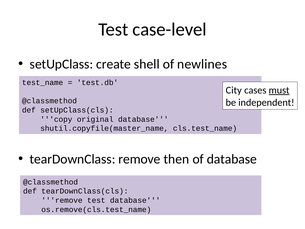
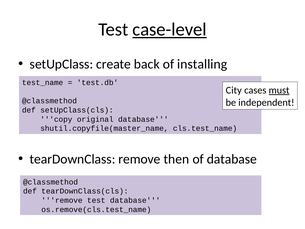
case-level underline: none -> present
shell: shell -> back
newlines: newlines -> installing
